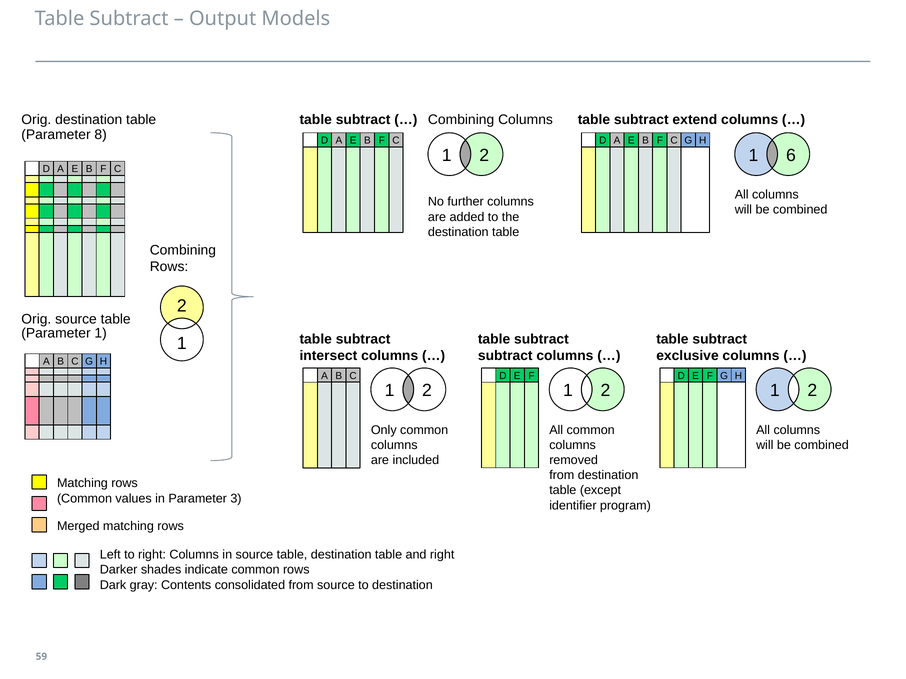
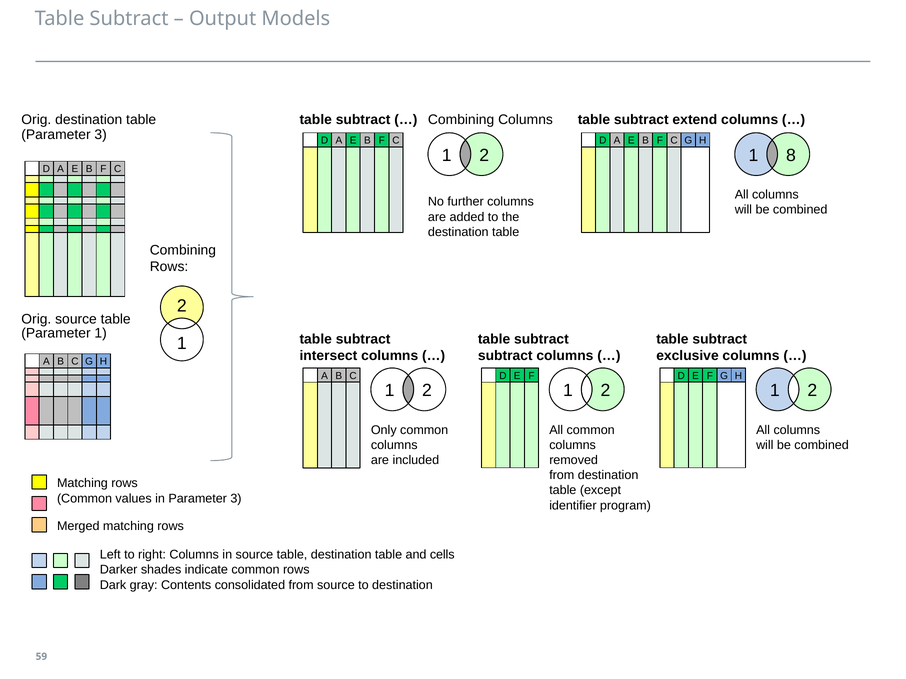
8 at (101, 135): 8 -> 3
6: 6 -> 8
and right: right -> cells
